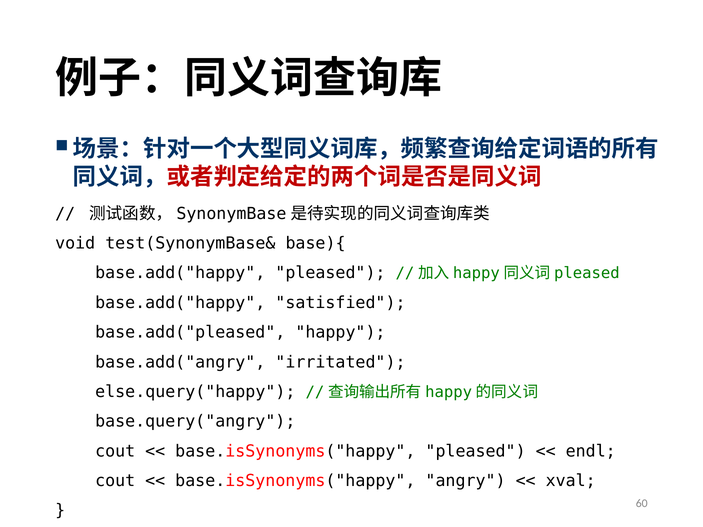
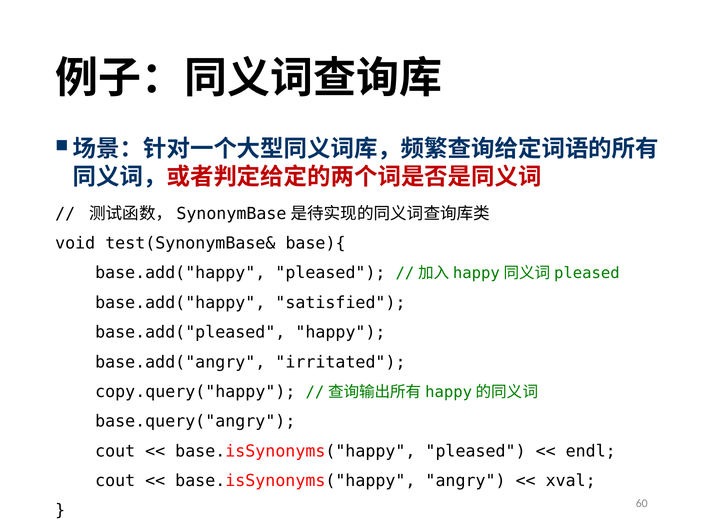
else.query("happy: else.query("happy -> copy.query("happy
